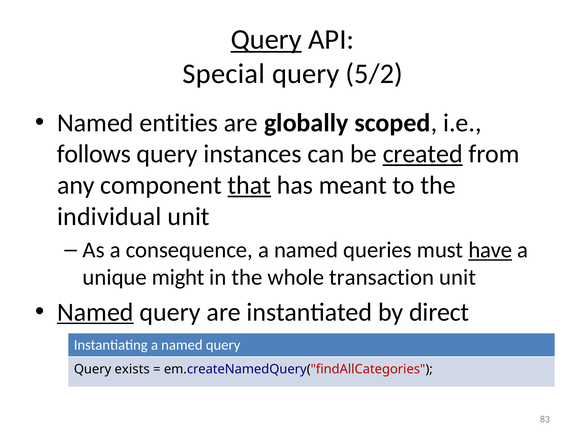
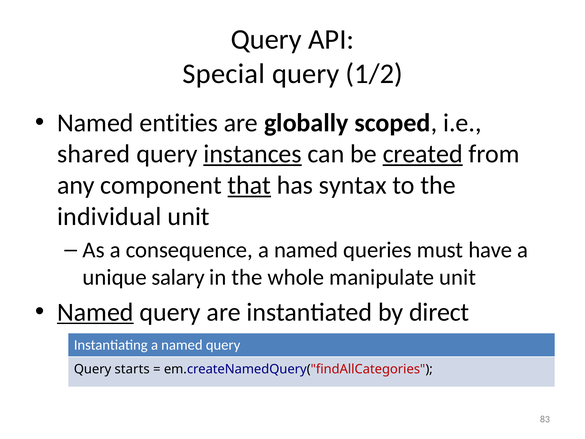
Query at (266, 40) underline: present -> none
5/2: 5/2 -> 1/2
follows: follows -> shared
instances underline: none -> present
meant: meant -> syntax
have underline: present -> none
might: might -> salary
transaction: transaction -> manipulate
exists: exists -> starts
